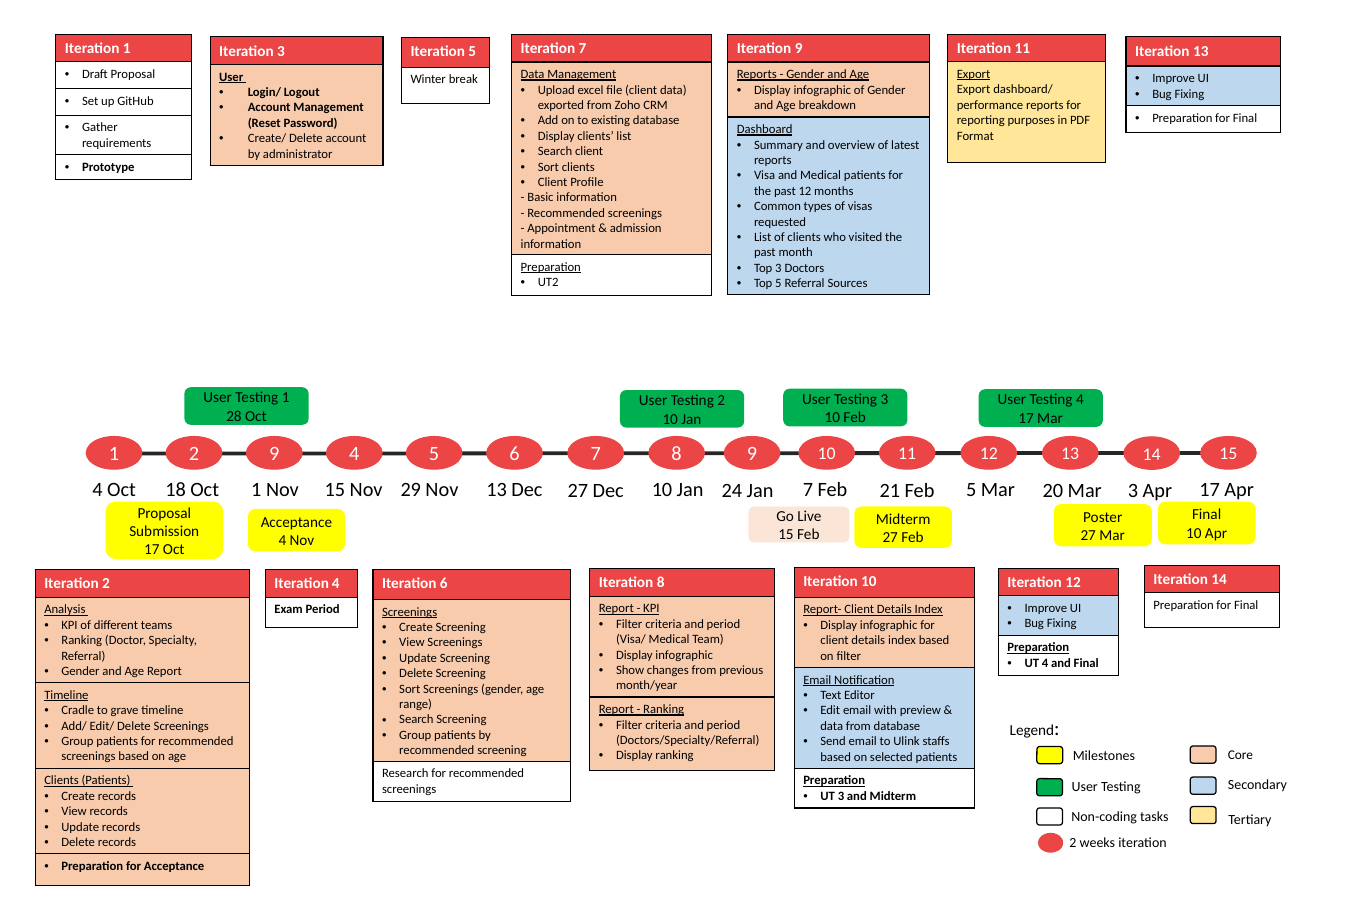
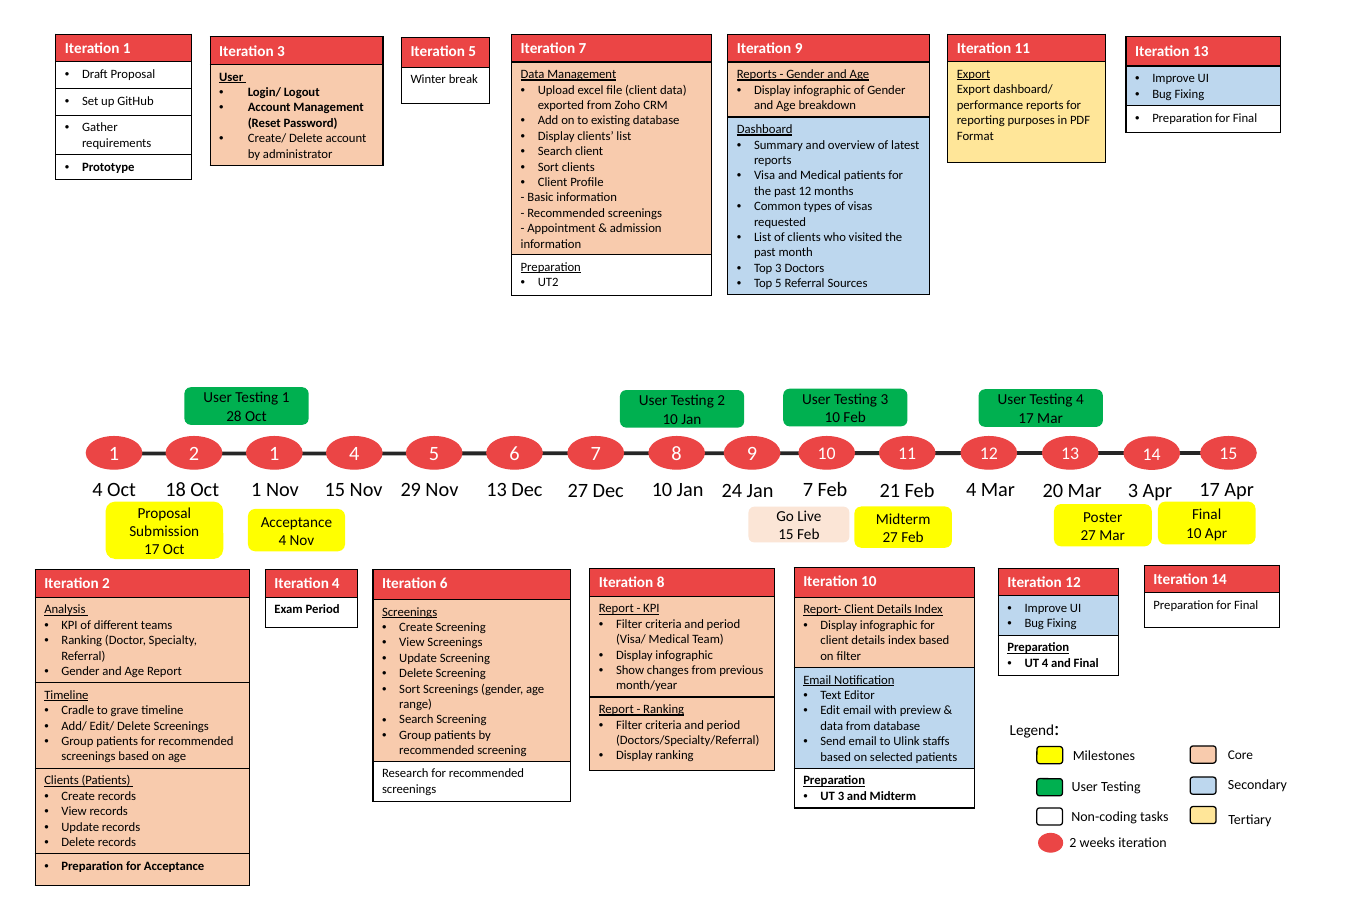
2 9: 9 -> 1
Feb 5: 5 -> 4
